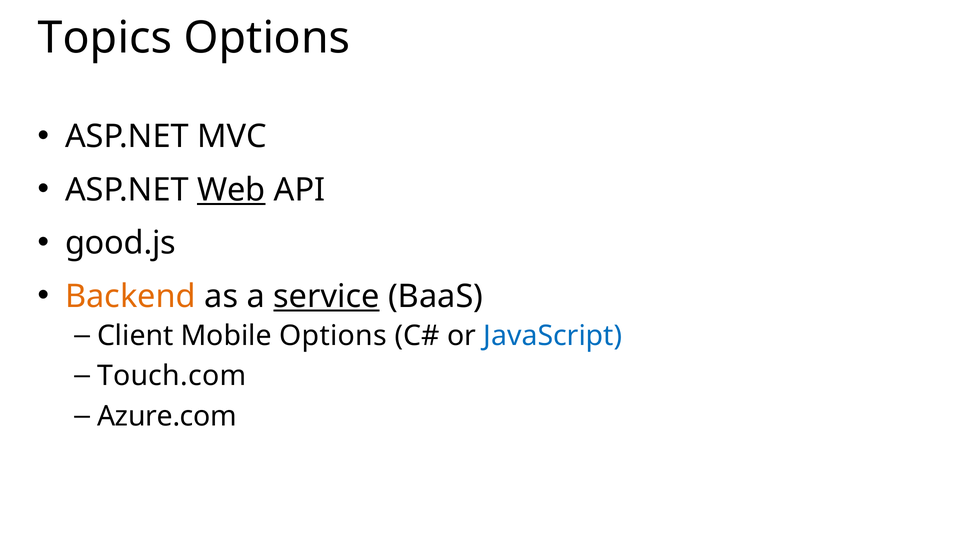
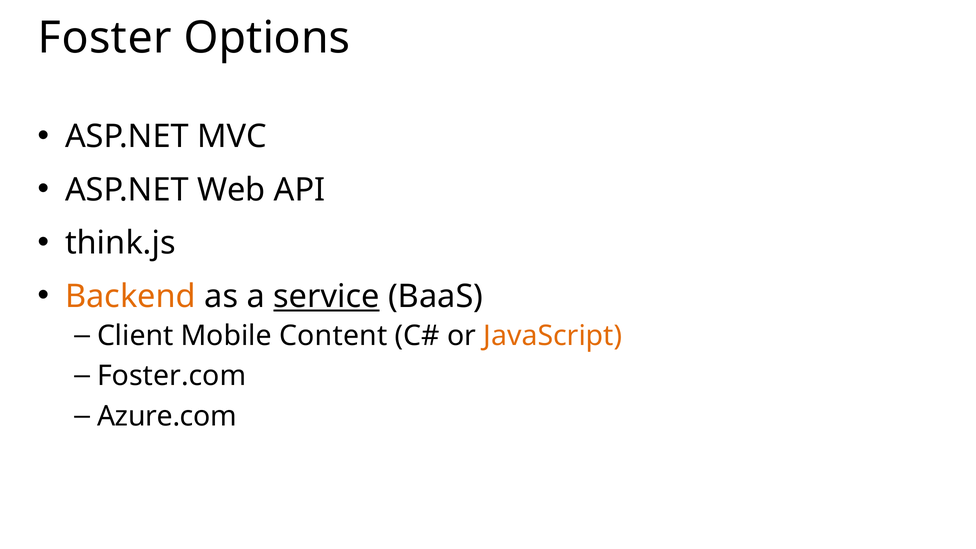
Topics: Topics -> Foster
Web underline: present -> none
good.js: good.js -> think.js
Mobile Options: Options -> Content
JavaScript colour: blue -> orange
Touch.com: Touch.com -> Foster.com
